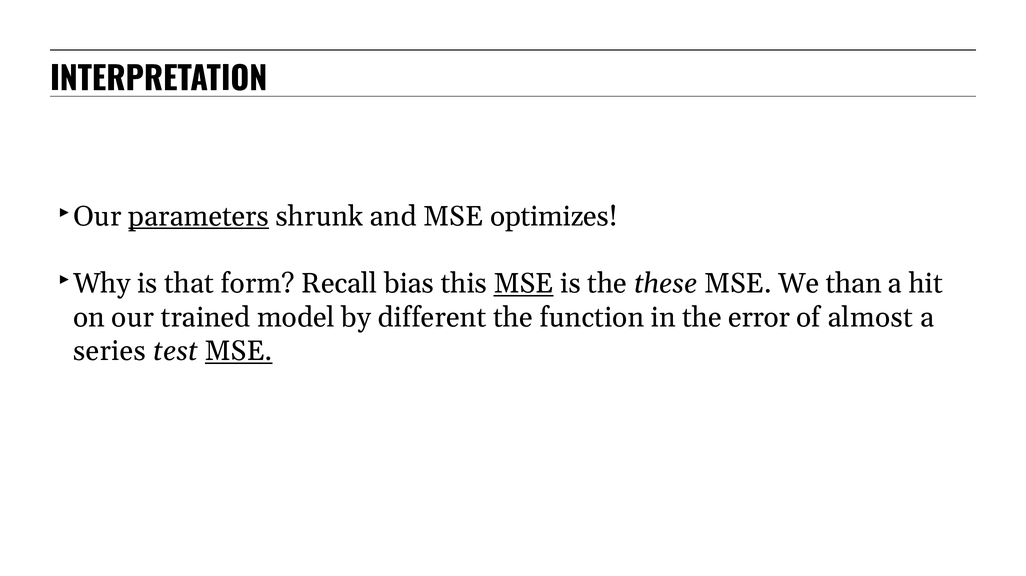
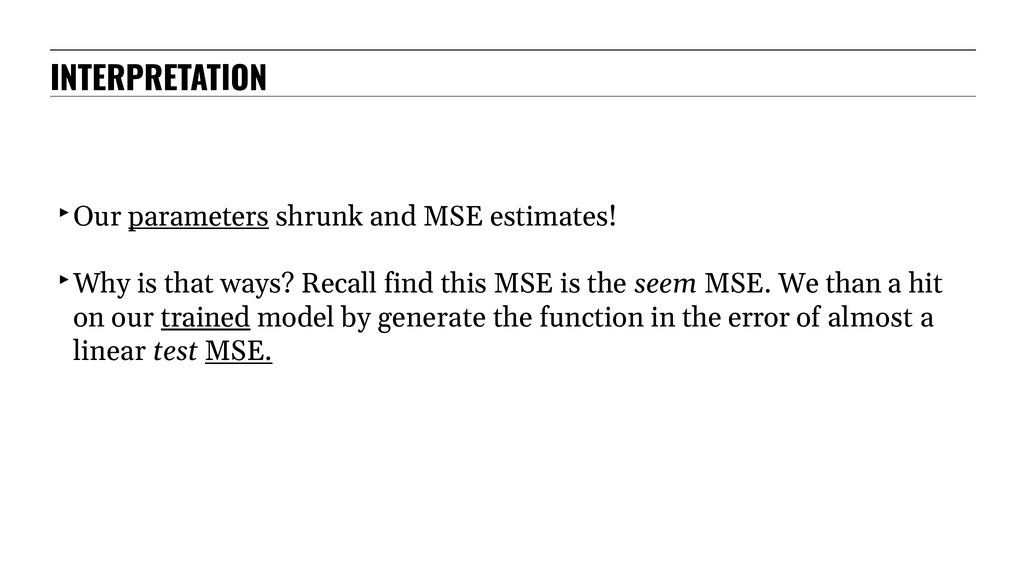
optimizes: optimizes -> estimates
form: form -> ways
bias: bias -> find
MSE at (524, 284) underline: present -> none
these: these -> seem
trained underline: none -> present
different: different -> generate
series: series -> linear
